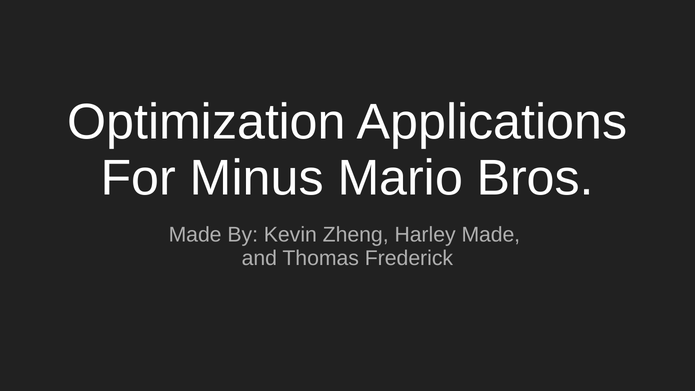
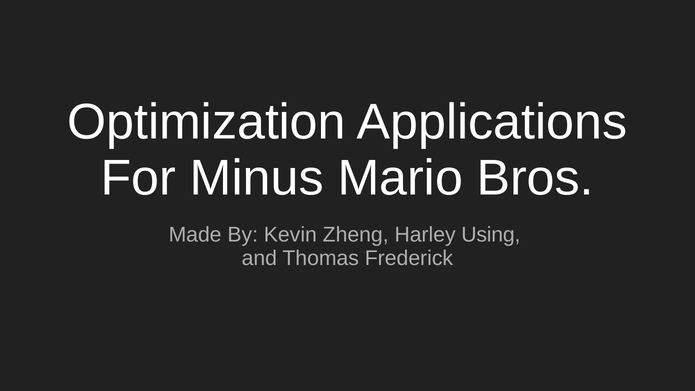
Harley Made: Made -> Using
